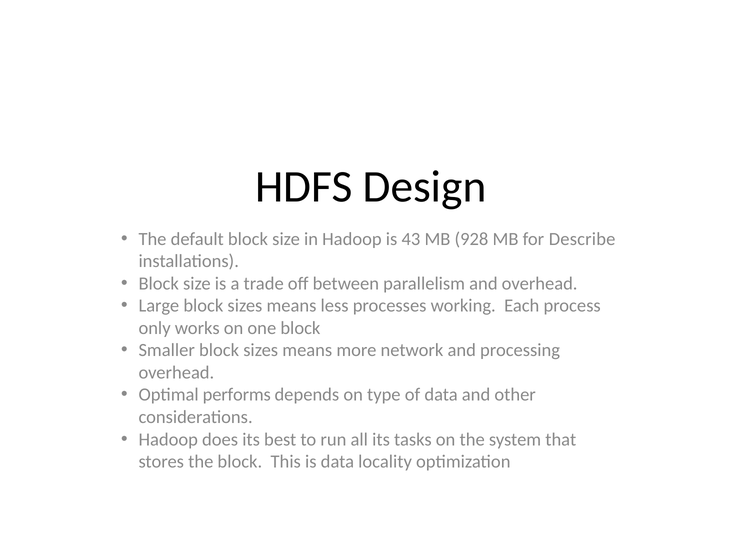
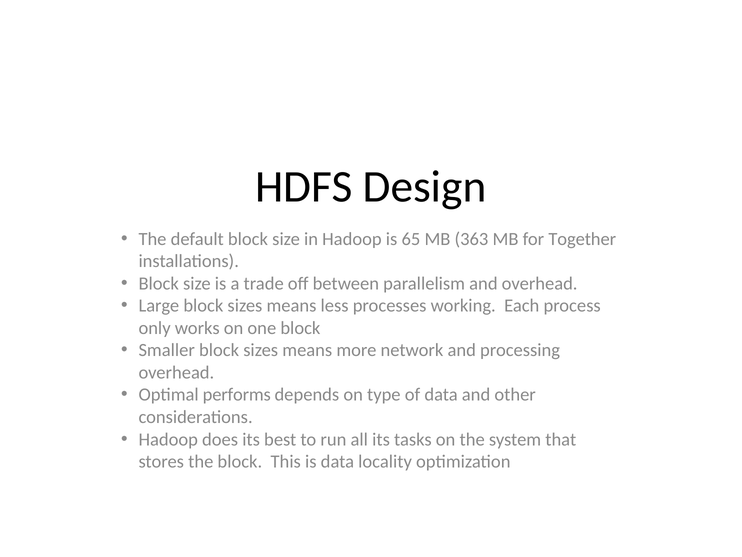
43: 43 -> 65
928: 928 -> 363
Describe: Describe -> Together
